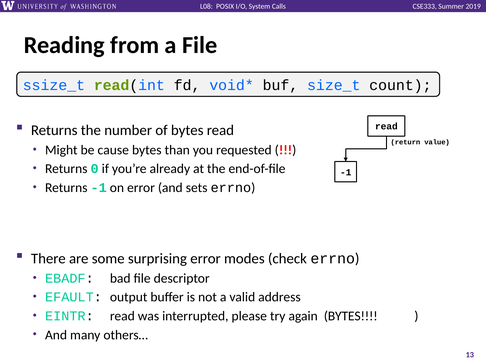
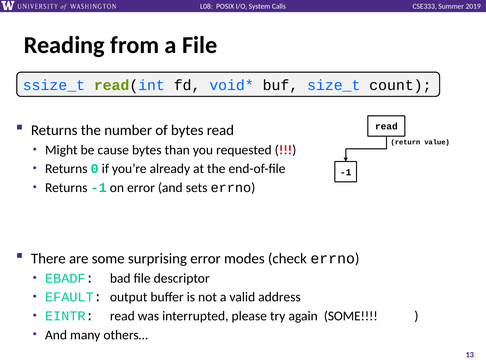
again BYTES: BYTES -> SOME
